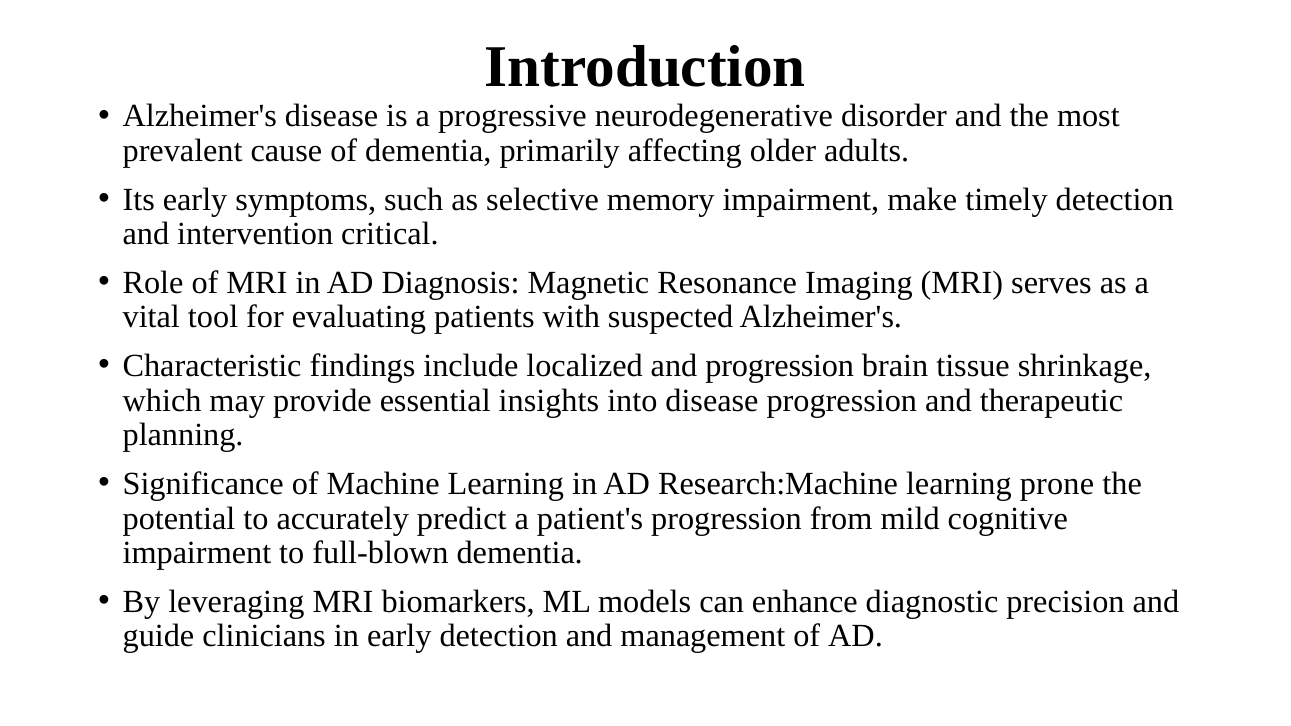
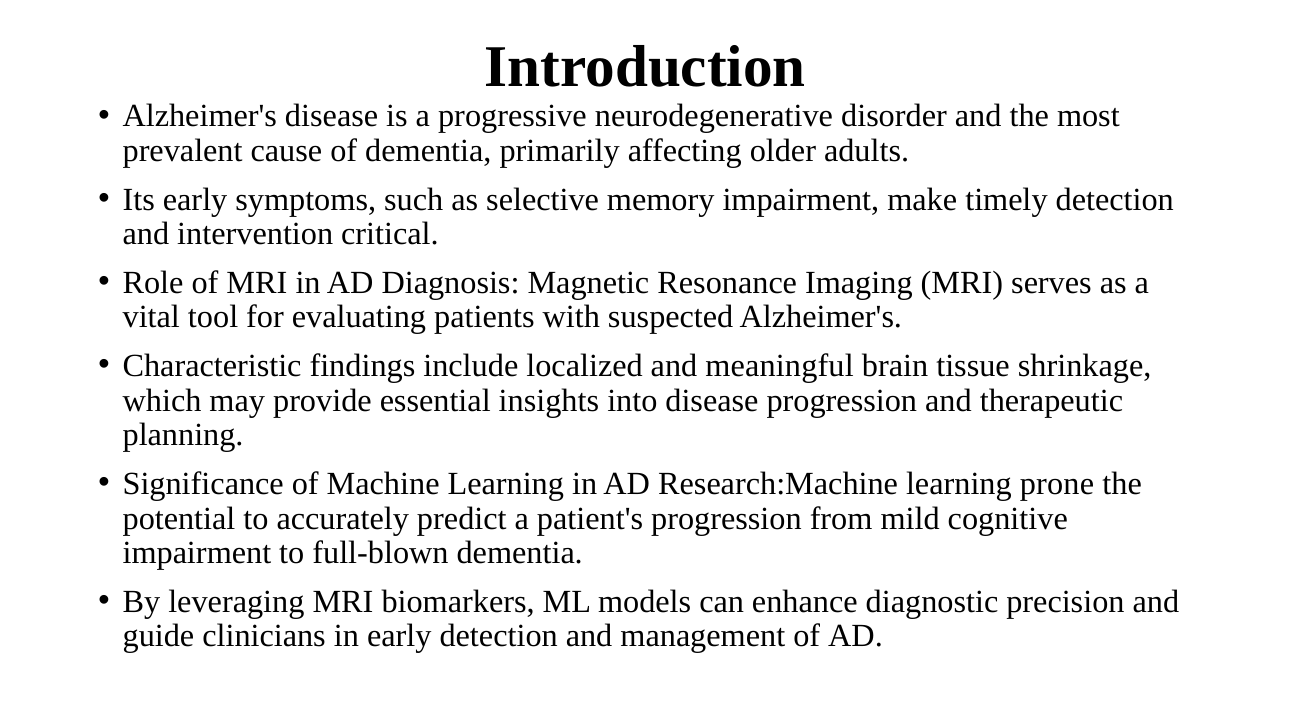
and progression: progression -> meaningful
